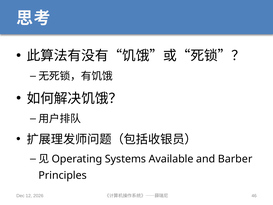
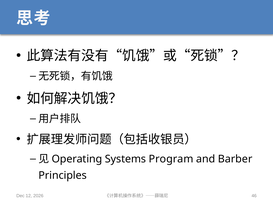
Available: Available -> Program
